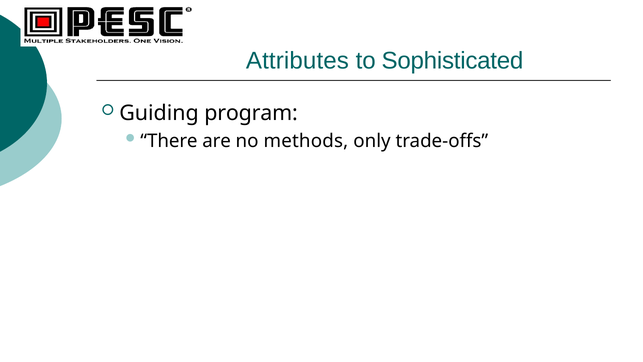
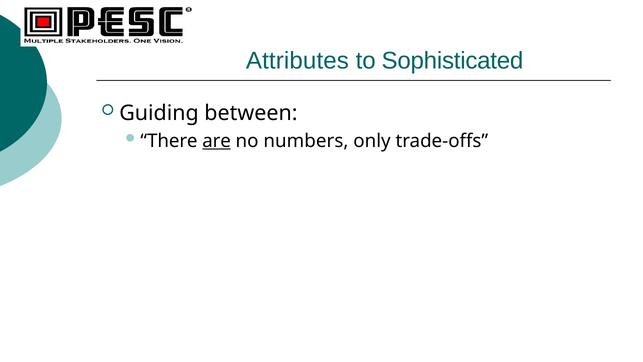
program: program -> between
are underline: none -> present
methods: methods -> numbers
